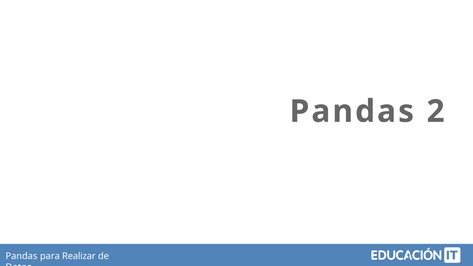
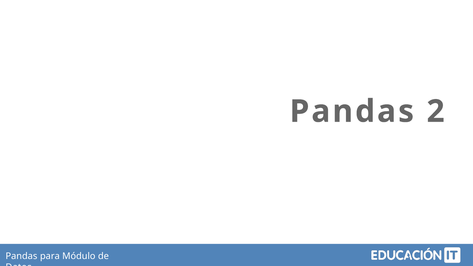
Realizar: Realizar -> Módulo
